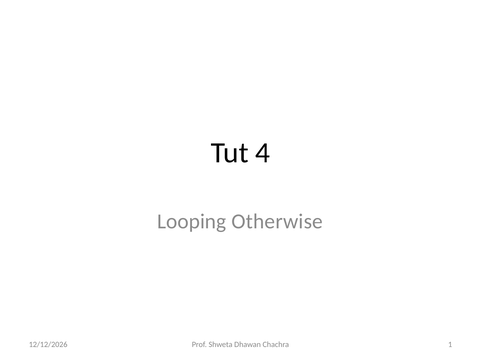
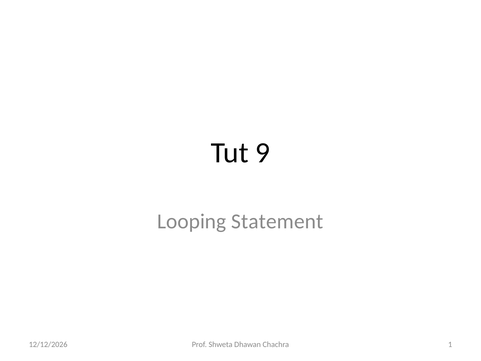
4: 4 -> 9
Otherwise: Otherwise -> Statement
